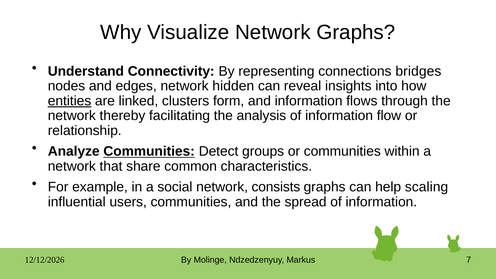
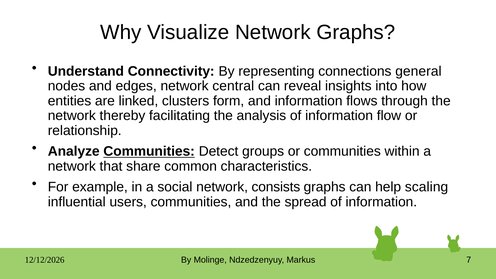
bridges: bridges -> general
hidden: hidden -> central
entities underline: present -> none
